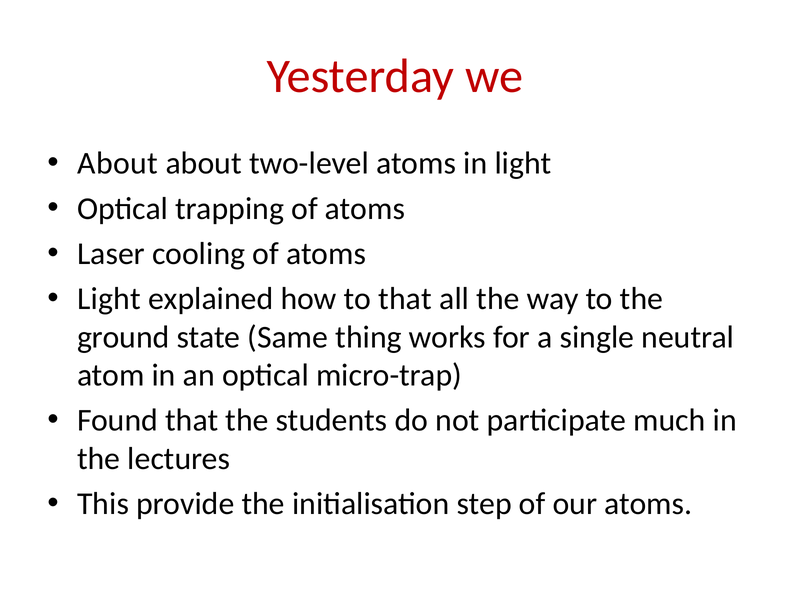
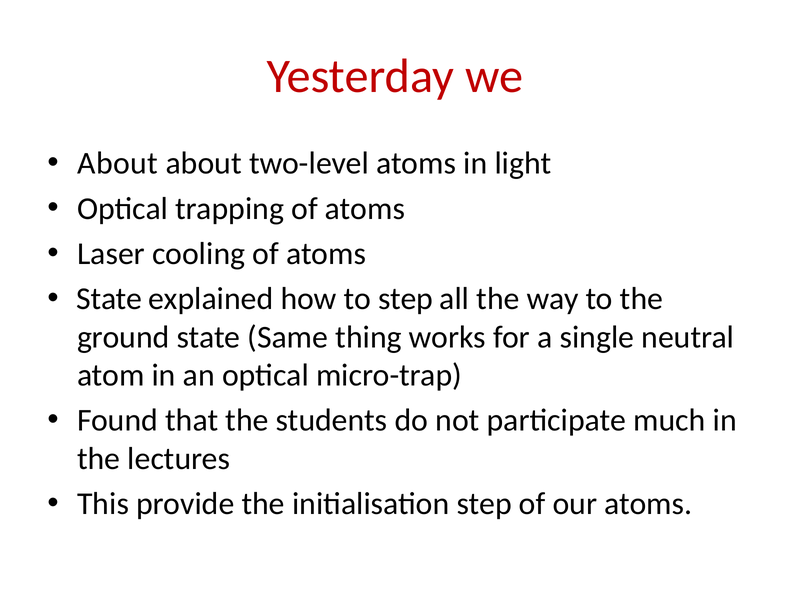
Light at (109, 299): Light -> State
to that: that -> step
